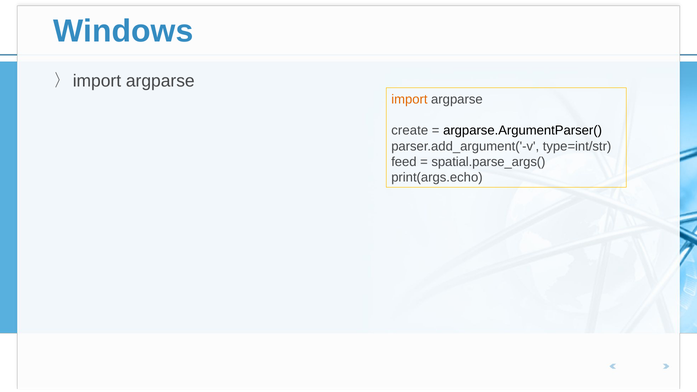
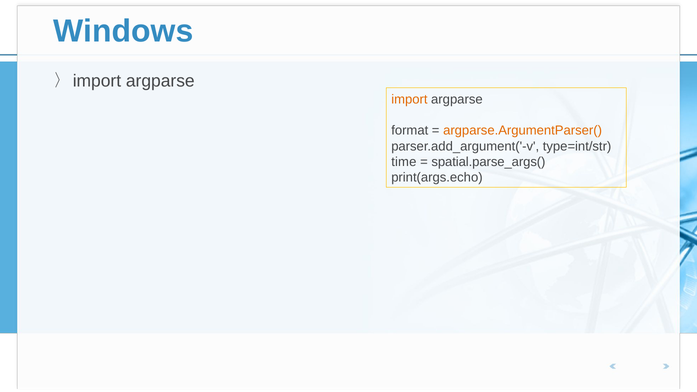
create: create -> format
argparse.ArgumentParser( colour: black -> orange
feed: feed -> time
